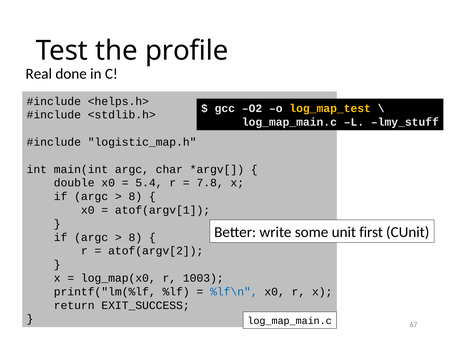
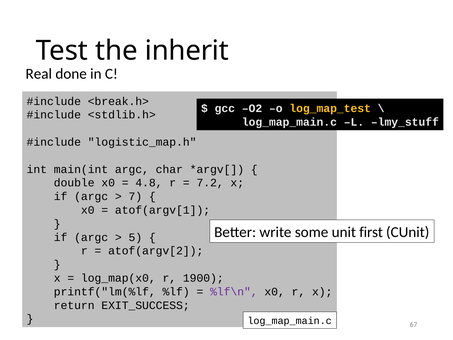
profile: profile -> inherit
<helps.h>: <helps.h> -> <break.h>
5.4: 5.4 -> 4.8
7.8: 7.8 -> 7.2
8 at (135, 196): 8 -> 7
8 at (135, 237): 8 -> 5
1003: 1003 -> 1900
%lf\n colour: blue -> purple
